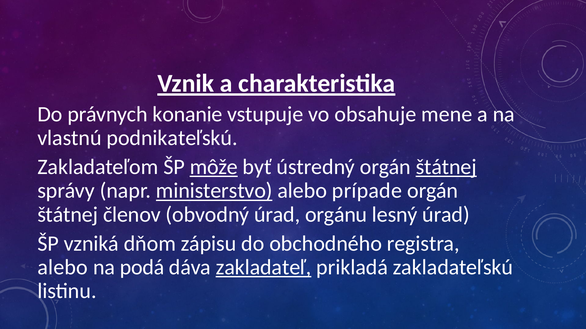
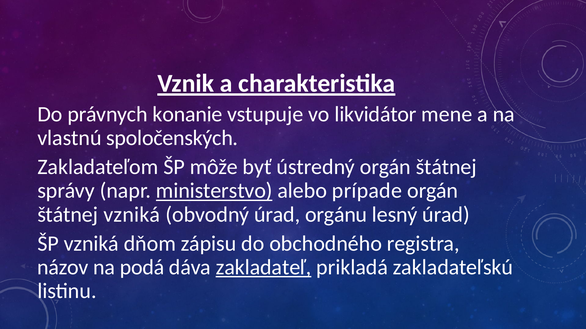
obsahuje: obsahuje -> likvidátor
podnikateľskú: podnikateľskú -> spoločenských
môže underline: present -> none
štátnej at (446, 167) underline: present -> none
štátnej členov: členov -> vzniká
alebo at (63, 268): alebo -> názov
